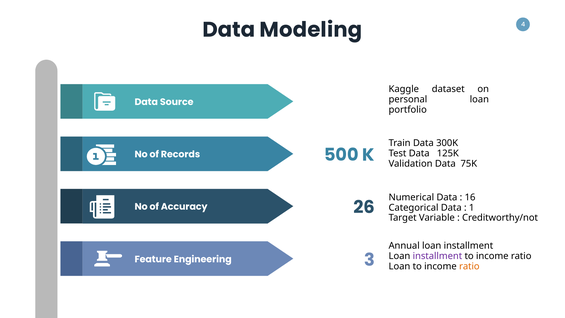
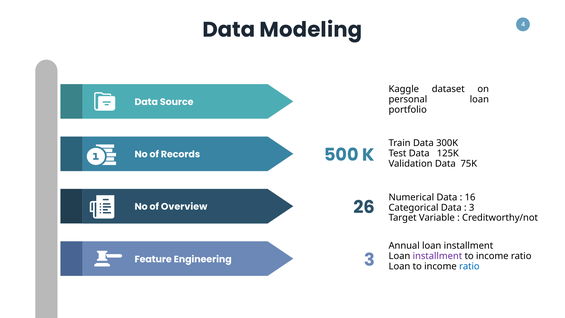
1 at (472, 207): 1 -> 3
Accuracy: Accuracy -> Overview
ratio at (469, 266) colour: orange -> blue
